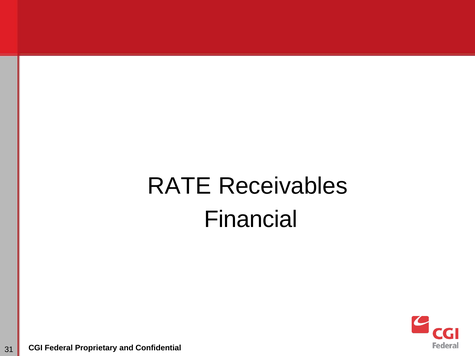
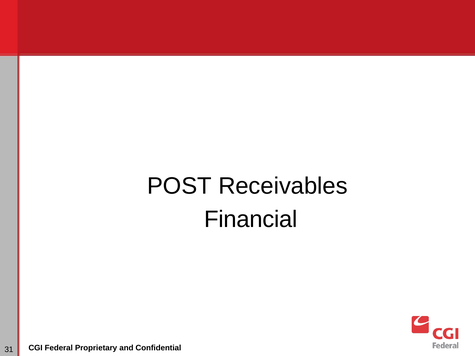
RATE: RATE -> POST
